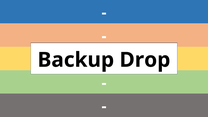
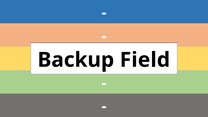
Drop: Drop -> Field
